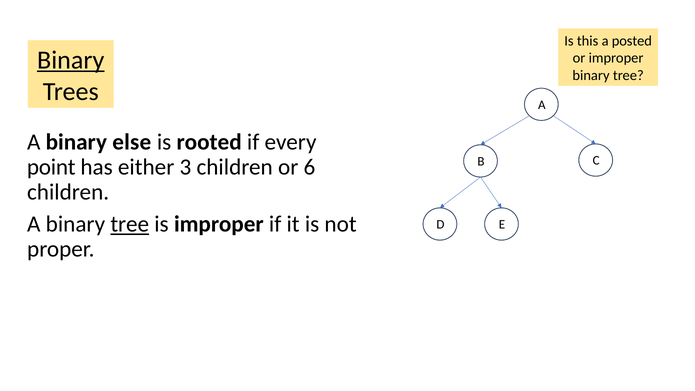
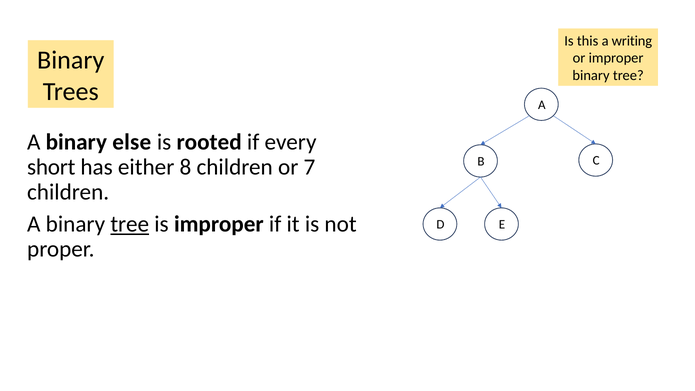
posted: posted -> writing
Binary at (71, 60) underline: present -> none
point: point -> short
3: 3 -> 8
6: 6 -> 7
